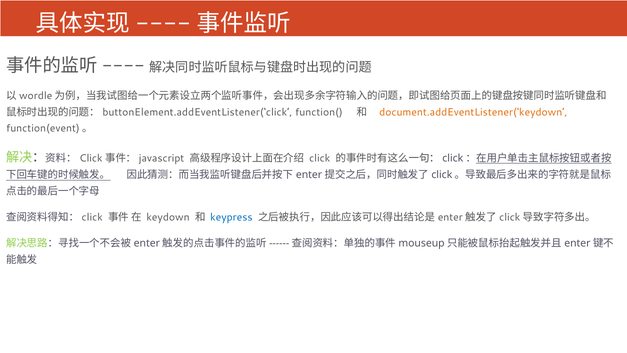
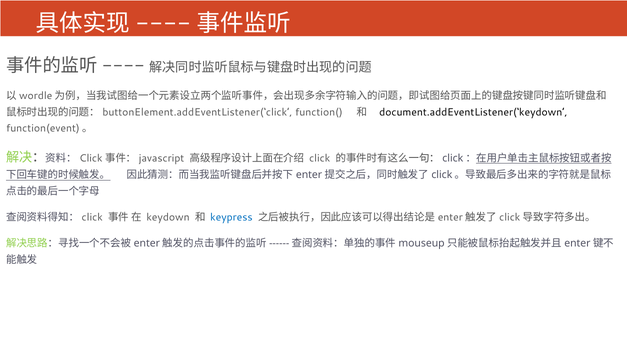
document.addEventListener(‘keydown colour: orange -> black
